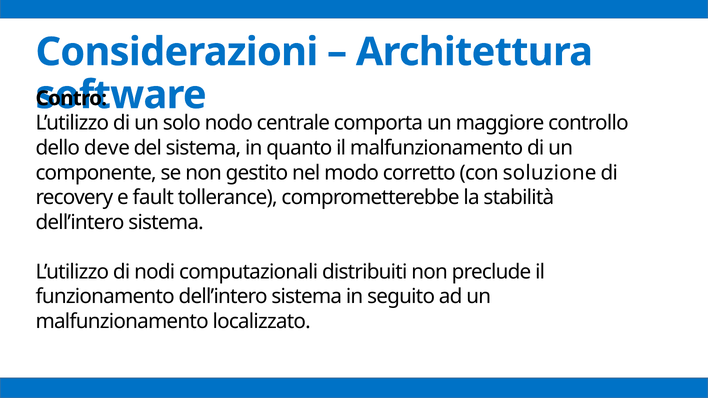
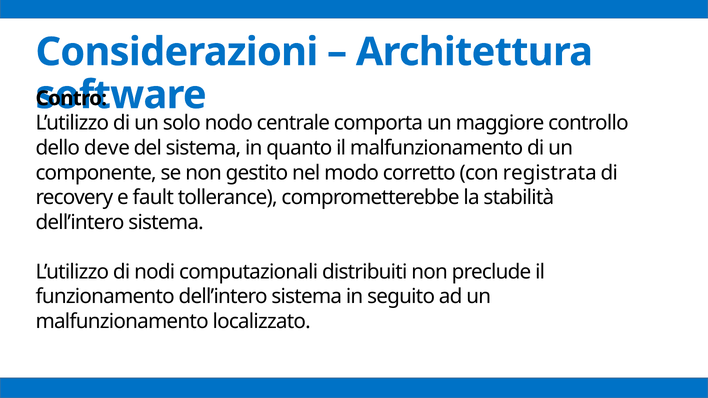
soluzione: soluzione -> registrata
